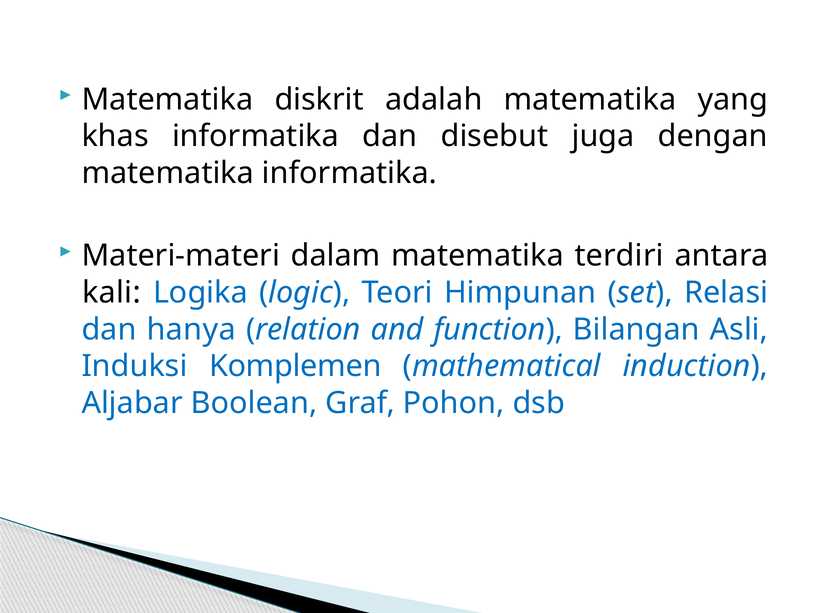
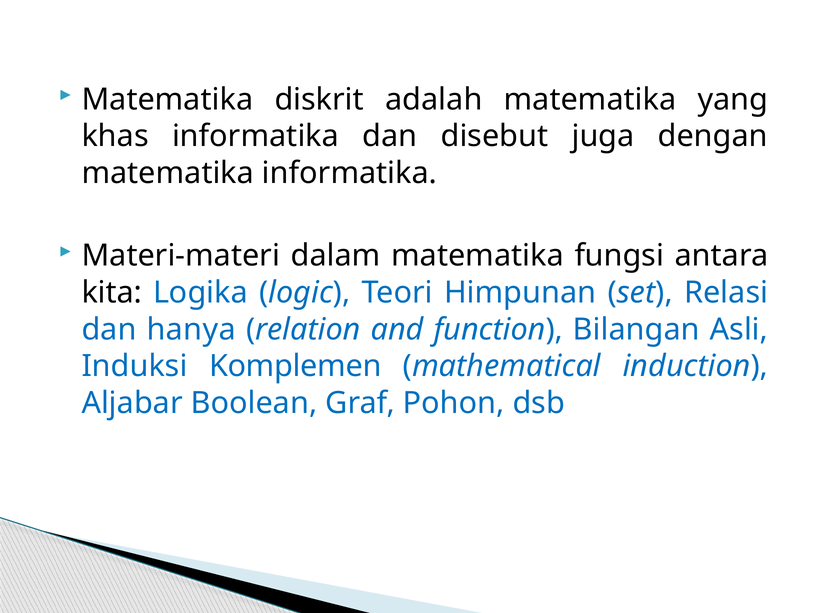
terdiri: terdiri -> fungsi
kali: kali -> kita
